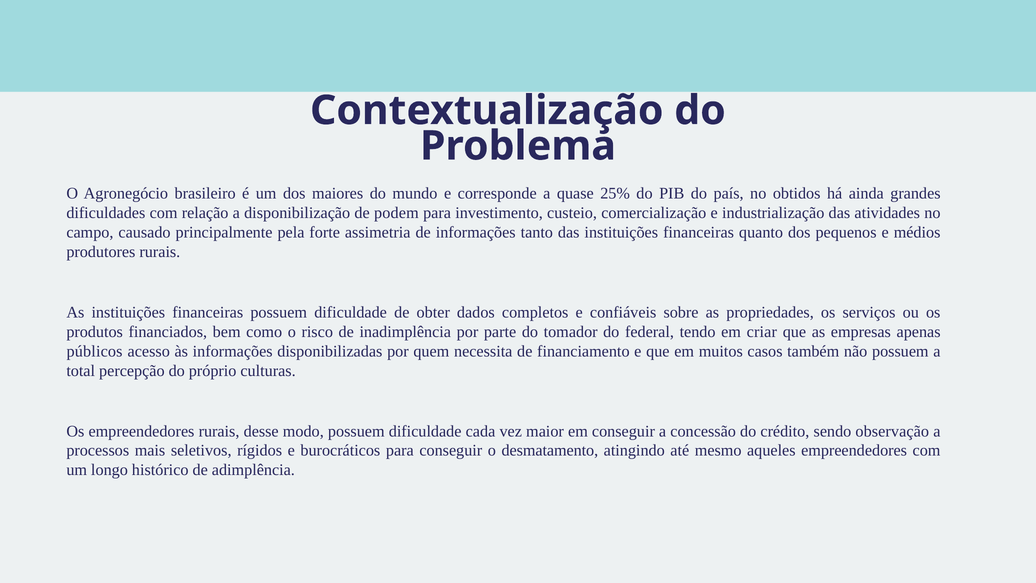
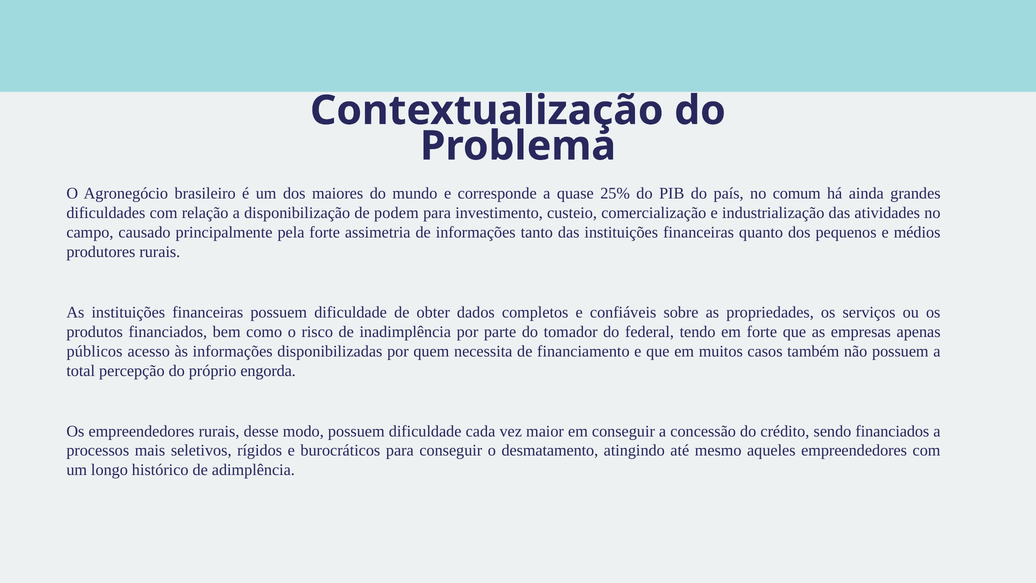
obtidos: obtidos -> comum
em criar: criar -> forte
culturas: culturas -> engorda
sendo observação: observação -> financiados
